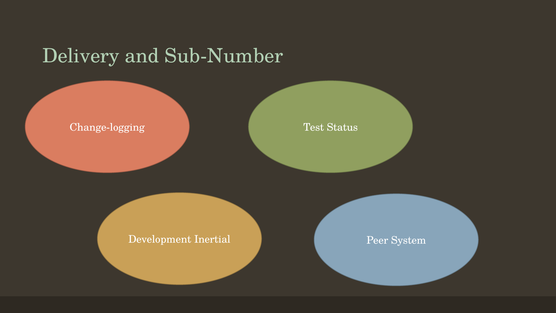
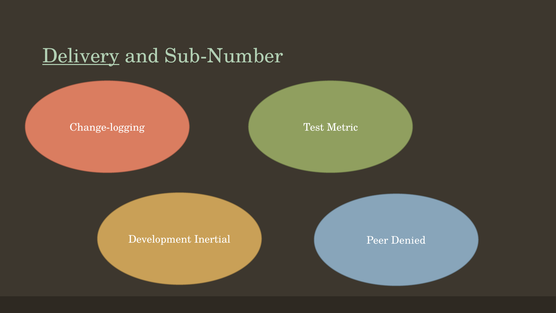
Delivery underline: none -> present
Status: Status -> Metric
System: System -> Denied
